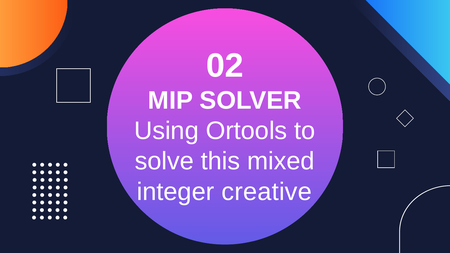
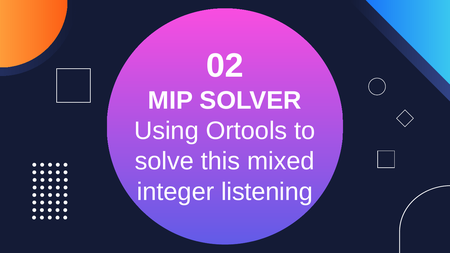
creative: creative -> listening
